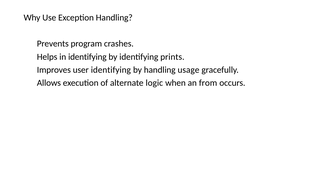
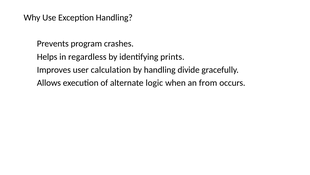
in identifying: identifying -> regardless
user identifying: identifying -> calculation
usage: usage -> divide
